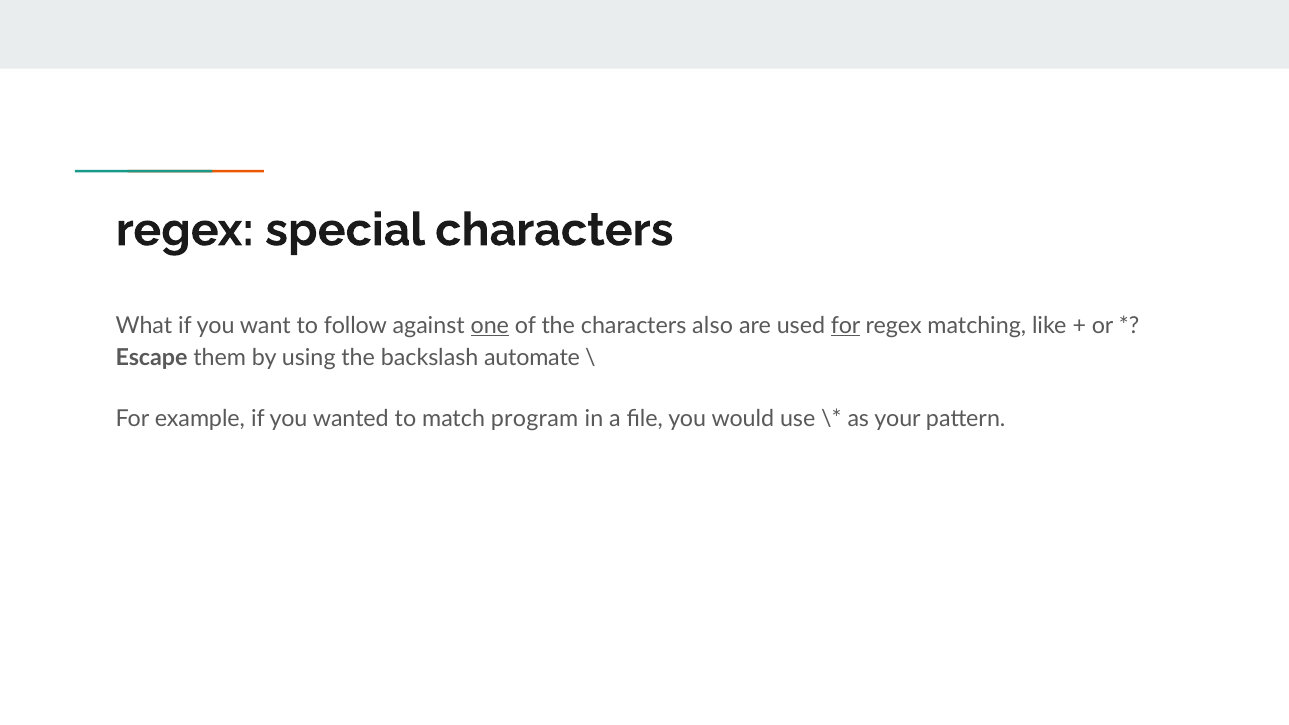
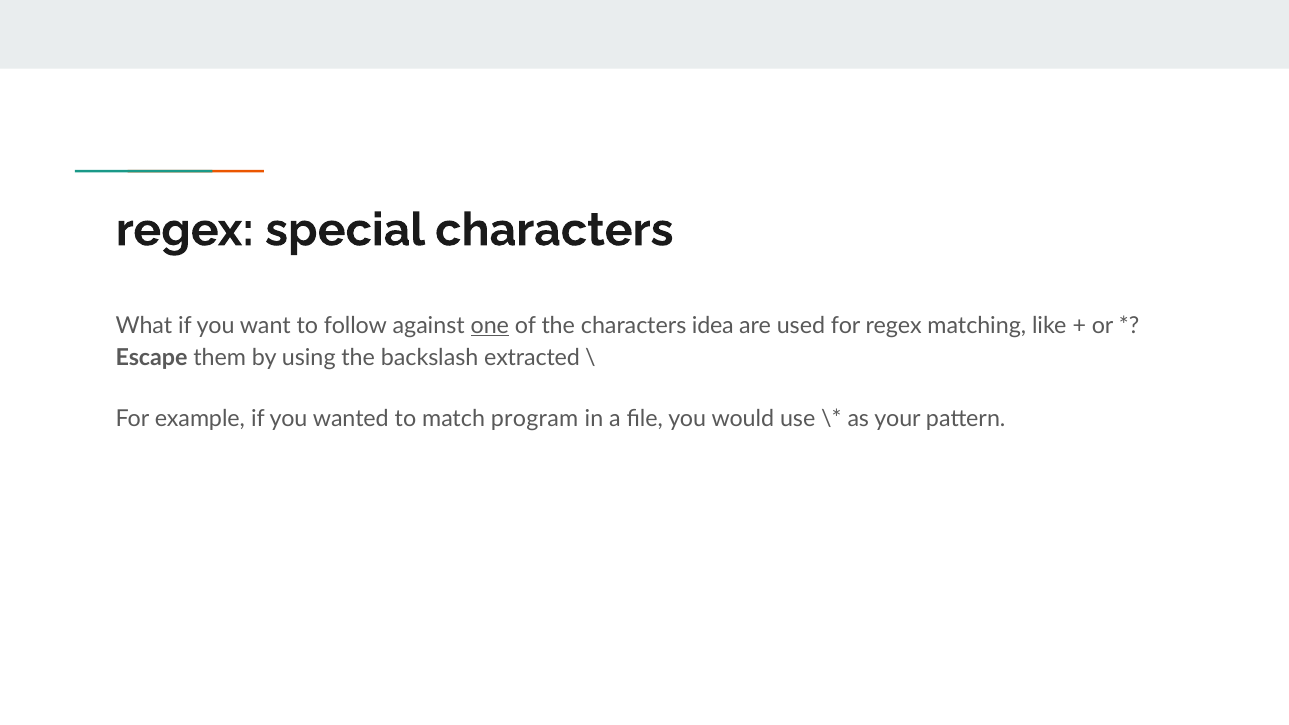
also: also -> idea
for at (846, 326) underline: present -> none
automate: automate -> extracted
